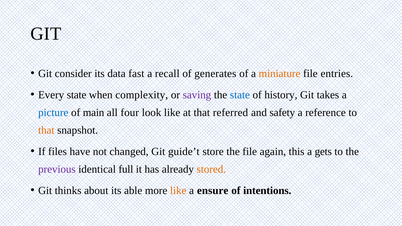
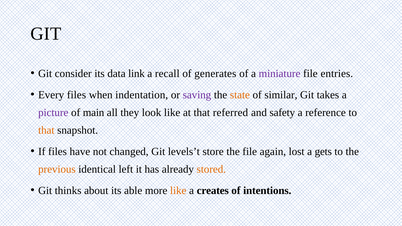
fast: fast -> link
miniature colour: orange -> purple
Every state: state -> files
complexity: complexity -> indentation
state at (240, 95) colour: blue -> orange
history: history -> similar
picture colour: blue -> purple
four: four -> they
guide’t: guide’t -> levels’t
this: this -> lost
previous colour: purple -> orange
full: full -> left
ensure: ensure -> creates
